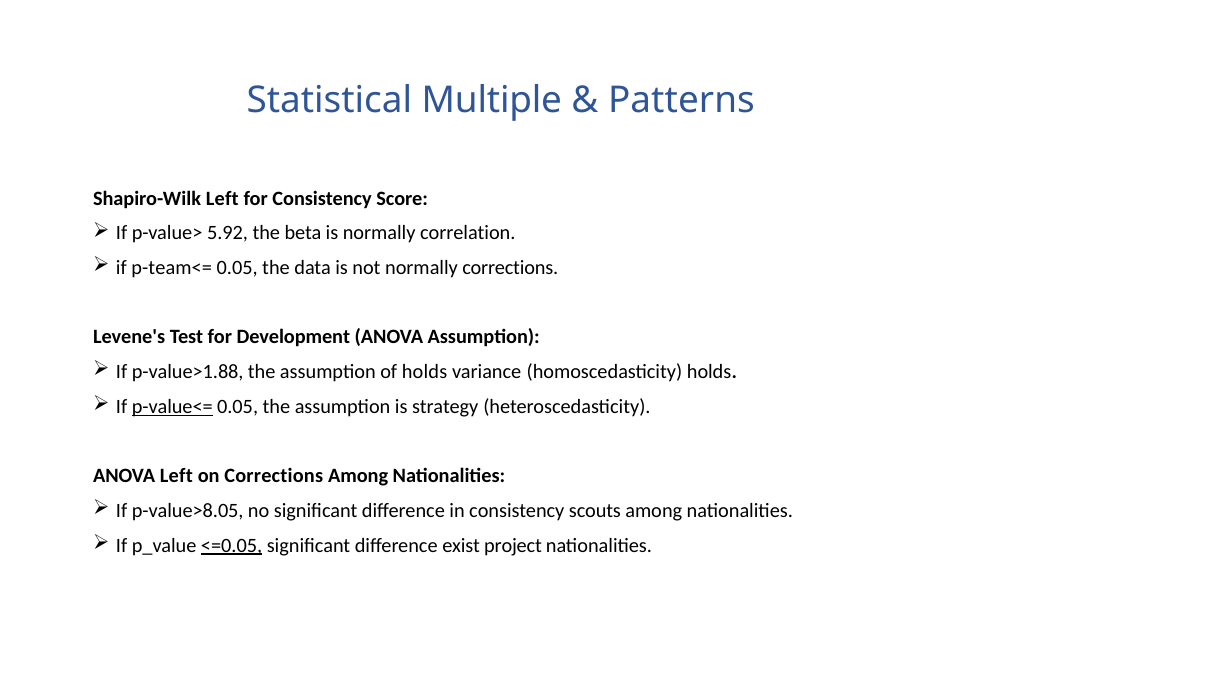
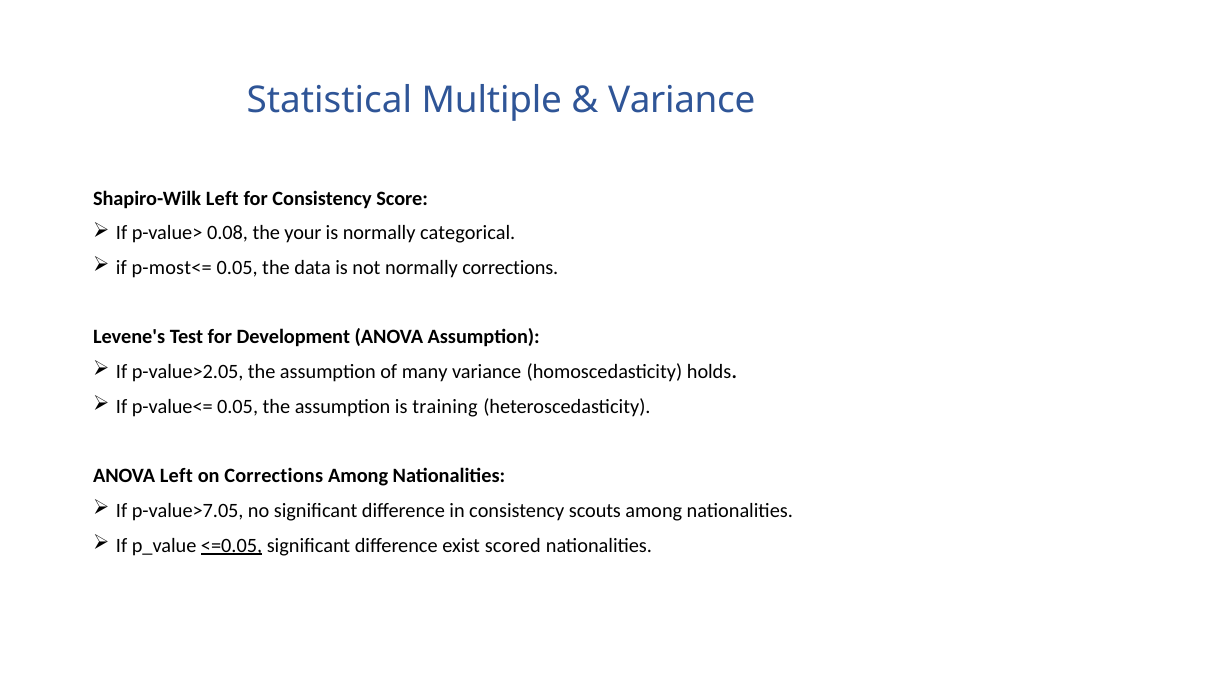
Patterns at (681, 101): Patterns -> Variance
5.92: 5.92 -> 0.08
beta: beta -> your
correlation: correlation -> categorical
p-team<=: p-team<= -> p-most<=
p-value>1.88: p-value>1.88 -> p-value>2.05
of holds: holds -> many
p-value<= underline: present -> none
strategy: strategy -> training
p-value>8.05: p-value>8.05 -> p-value>7.05
project: project -> scored
